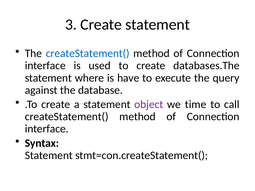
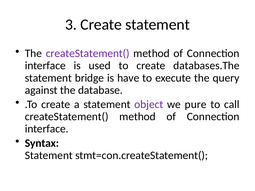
createStatement( at (88, 53) colour: blue -> purple
where: where -> bridge
time: time -> pure
